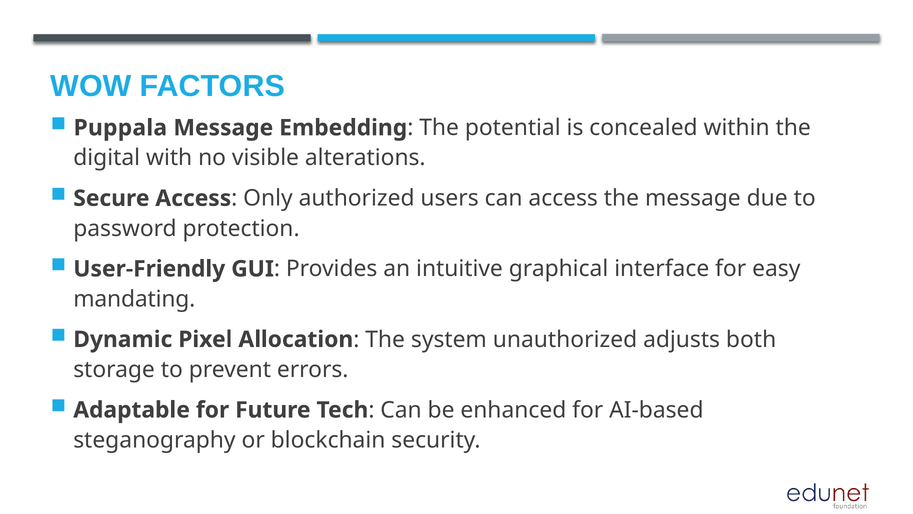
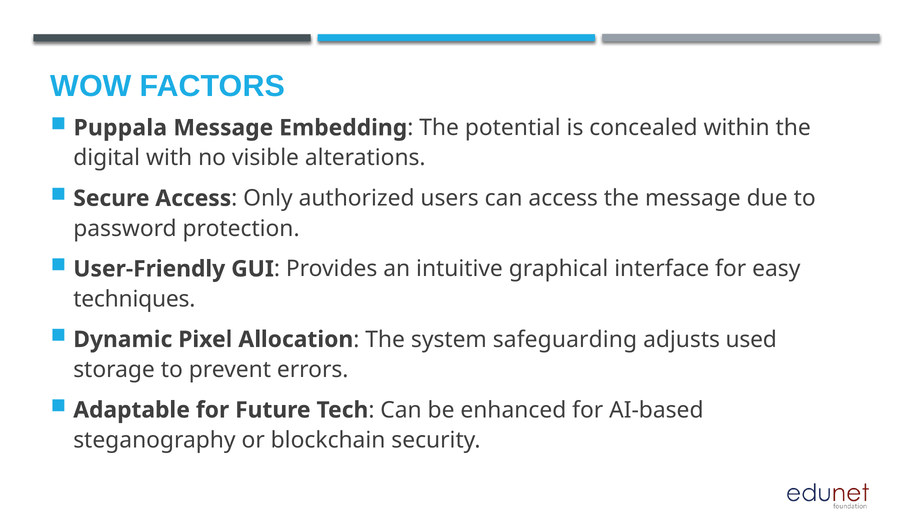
mandating: mandating -> techniques
unauthorized: unauthorized -> safeguarding
both: both -> used
